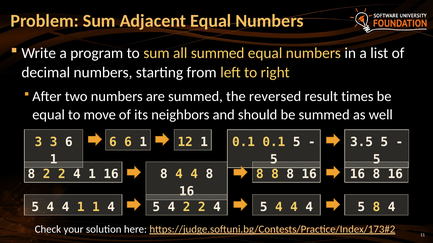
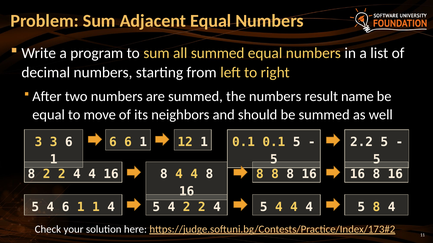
the reversed: reversed -> numbers
times: times -> name
3.5: 3.5 -> 2.2
2 4 1: 1 -> 4
4 at (66, 207): 4 -> 6
